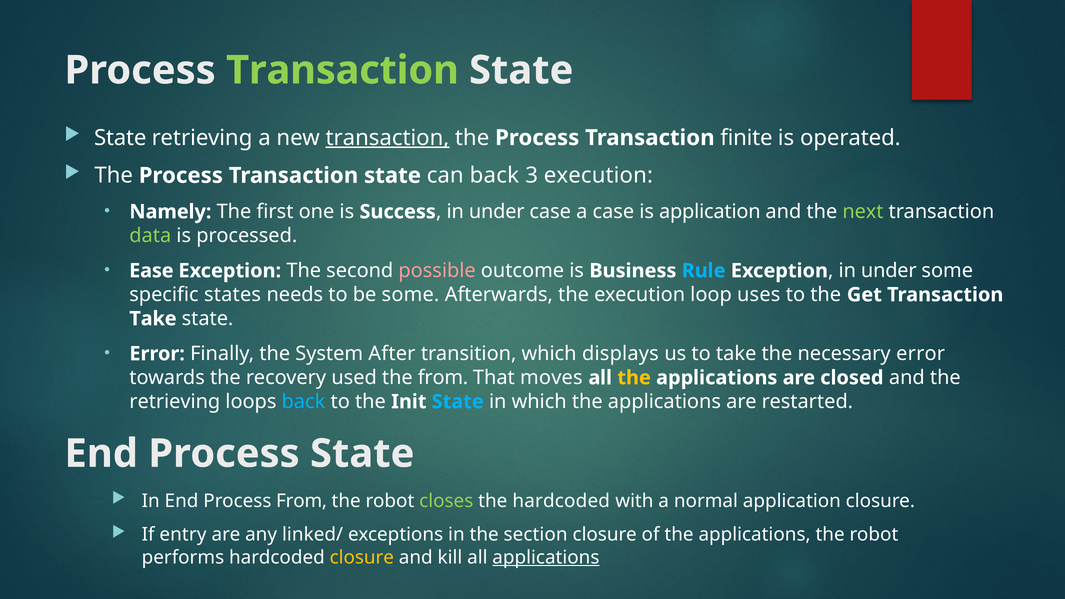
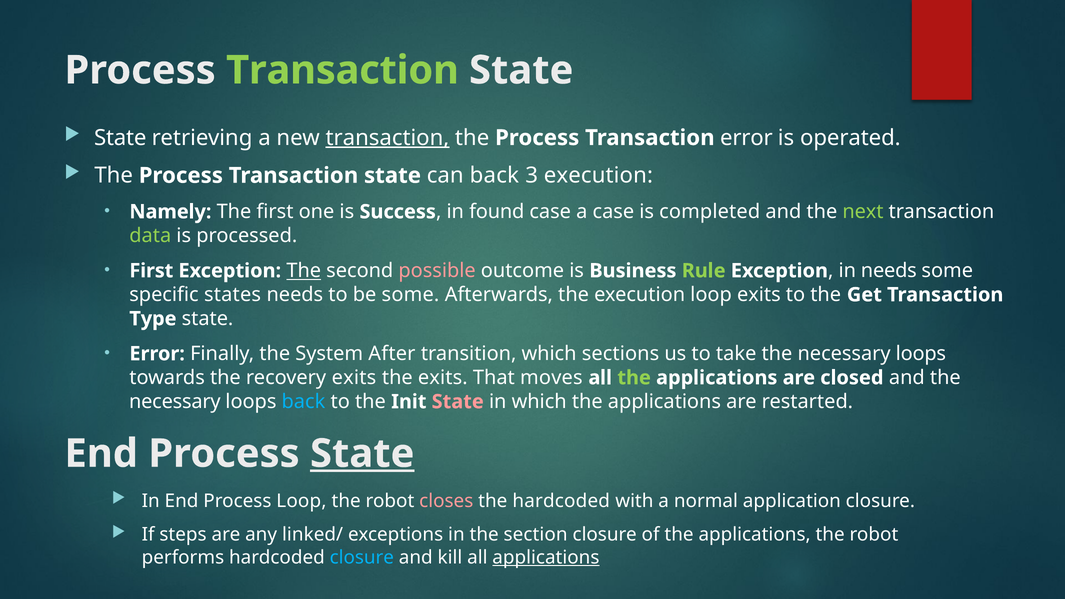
Transaction finite: finite -> error
under at (497, 212): under -> found
is application: application -> completed
Ease at (151, 271): Ease -> First
The at (304, 271) underline: none -> present
Rule colour: light blue -> light green
under at (889, 271): under -> needs
loop uses: uses -> exits
Take at (153, 319): Take -> Type
displays: displays -> sections
take the necessary error: error -> loops
recovery used: used -> exits
the from: from -> exits
the at (634, 378) colour: yellow -> light green
retrieving at (175, 402): retrieving -> necessary
State at (458, 402) colour: light blue -> pink
State at (362, 454) underline: none -> present
Process From: From -> Loop
closes colour: light green -> pink
entry: entry -> steps
closure at (362, 557) colour: yellow -> light blue
